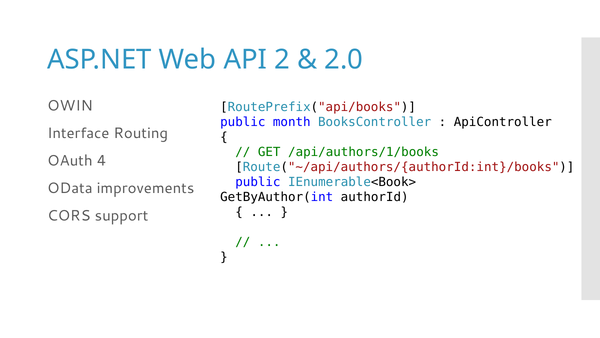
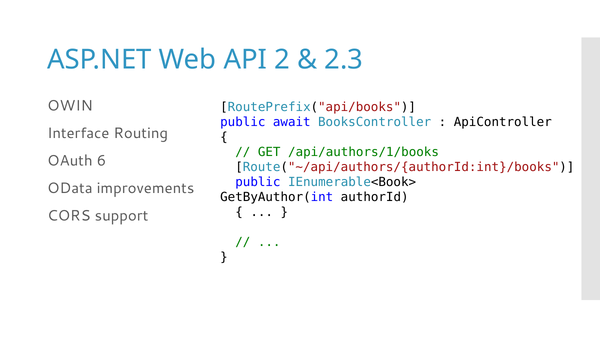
2.0: 2.0 -> 2.3
month: month -> await
4: 4 -> 6
